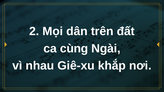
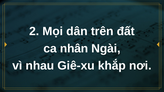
cùng: cùng -> nhân
